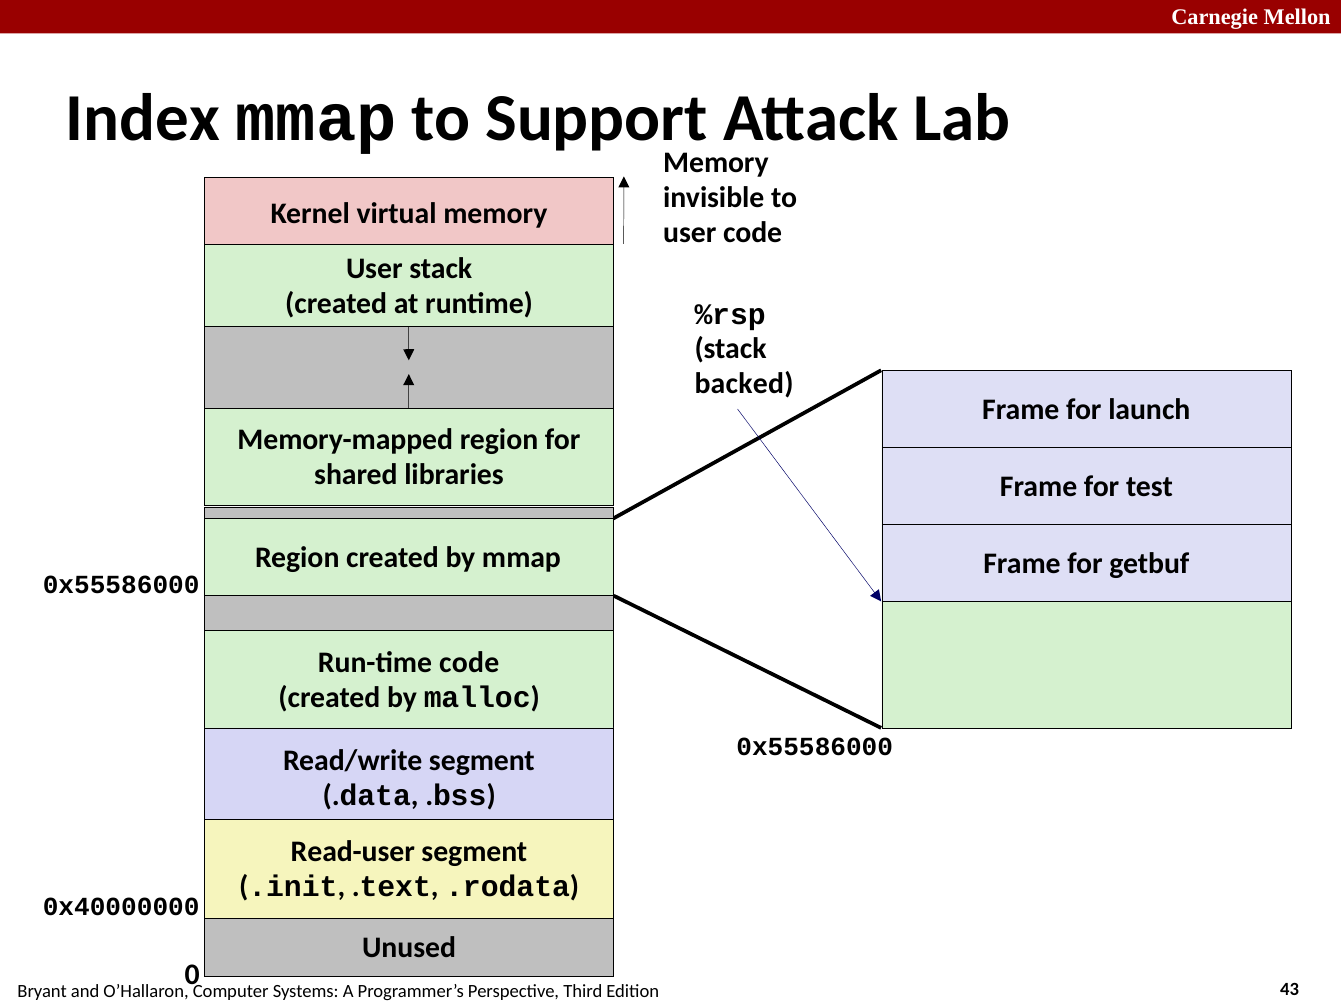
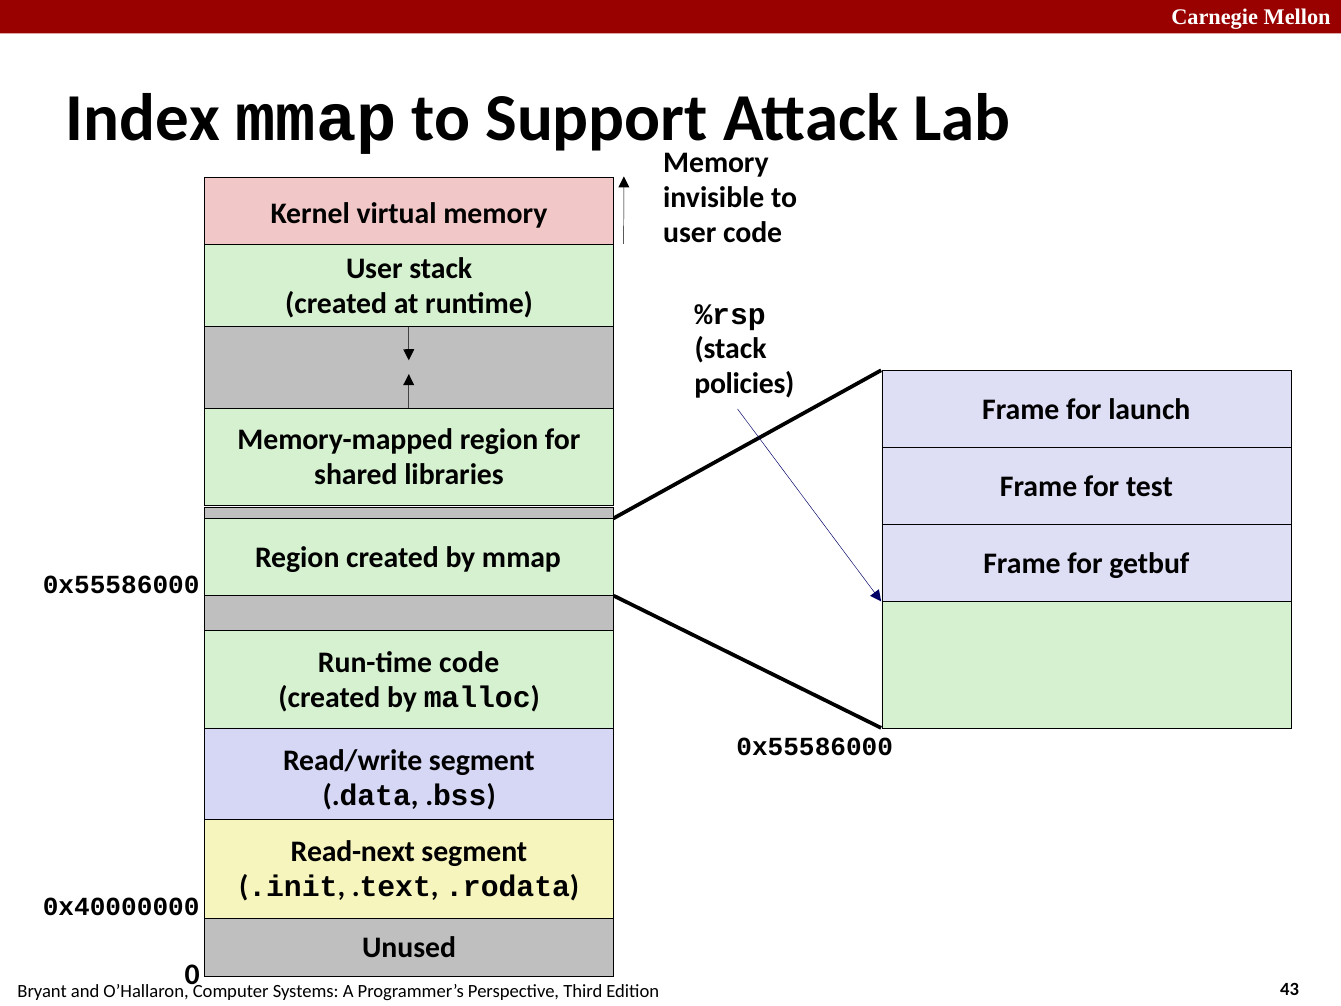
backed: backed -> policies
Read-user: Read-user -> Read-next
